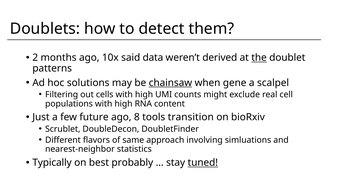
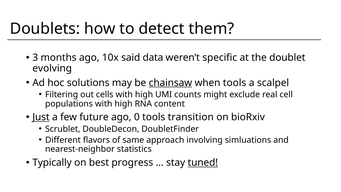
2: 2 -> 3
derived: derived -> specific
the underline: present -> none
patterns: patterns -> evolving
when gene: gene -> tools
Just underline: none -> present
8: 8 -> 0
probably: probably -> progress
